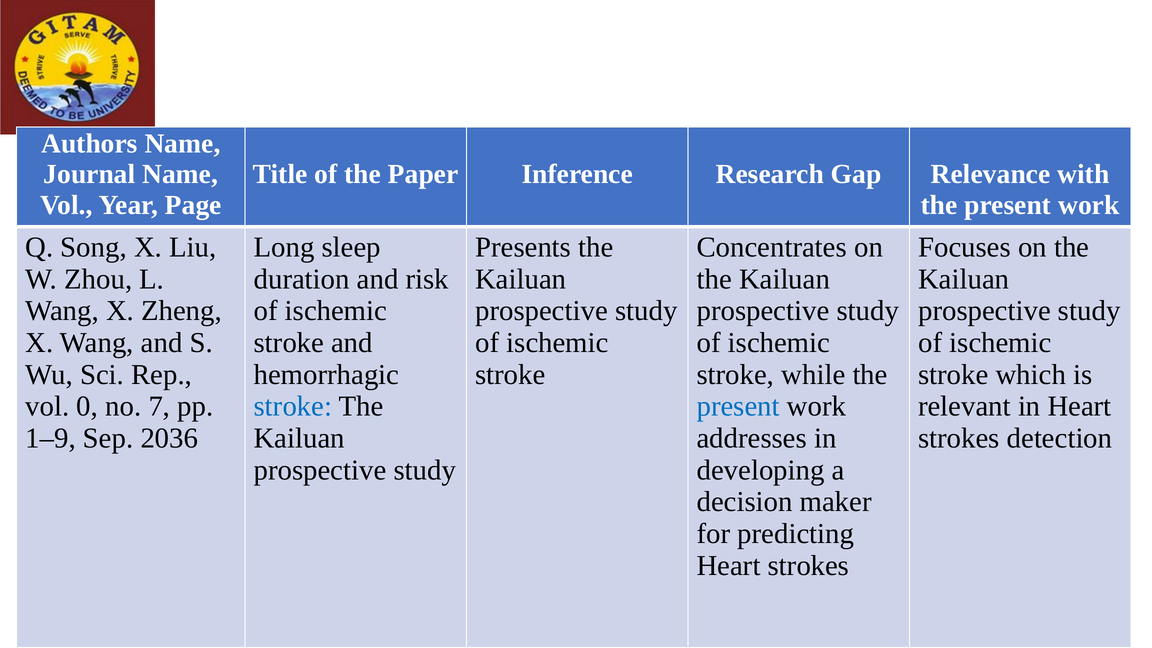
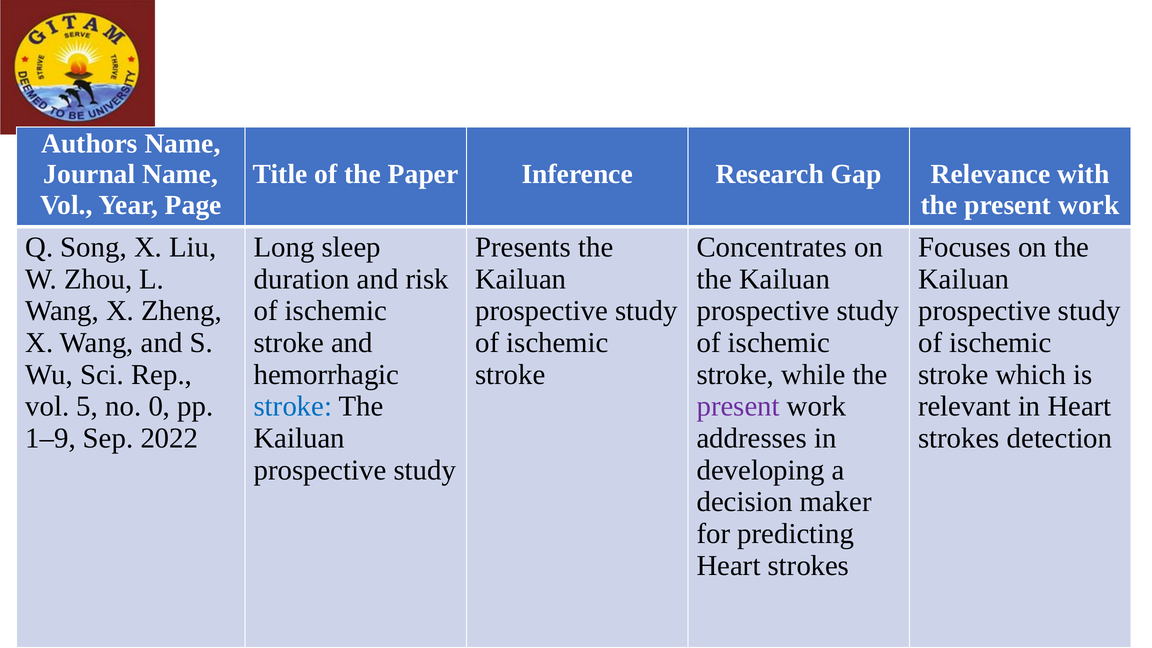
0: 0 -> 5
7: 7 -> 0
present at (738, 406) colour: blue -> purple
2036: 2036 -> 2022
